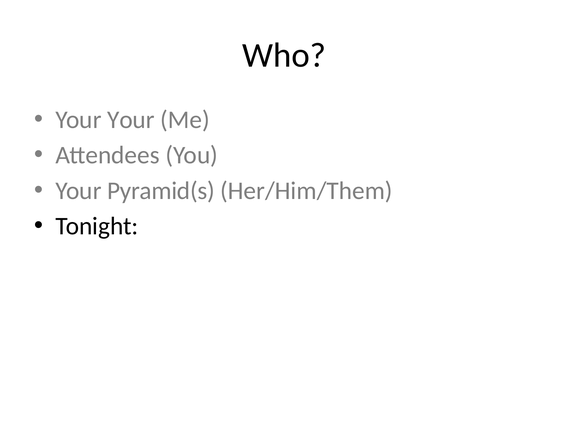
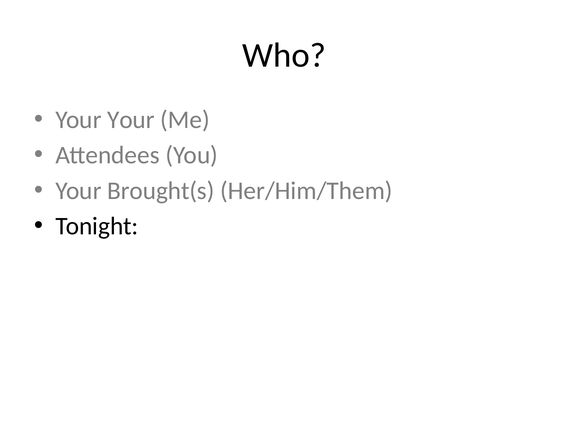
Pyramid(s: Pyramid(s -> Brought(s
